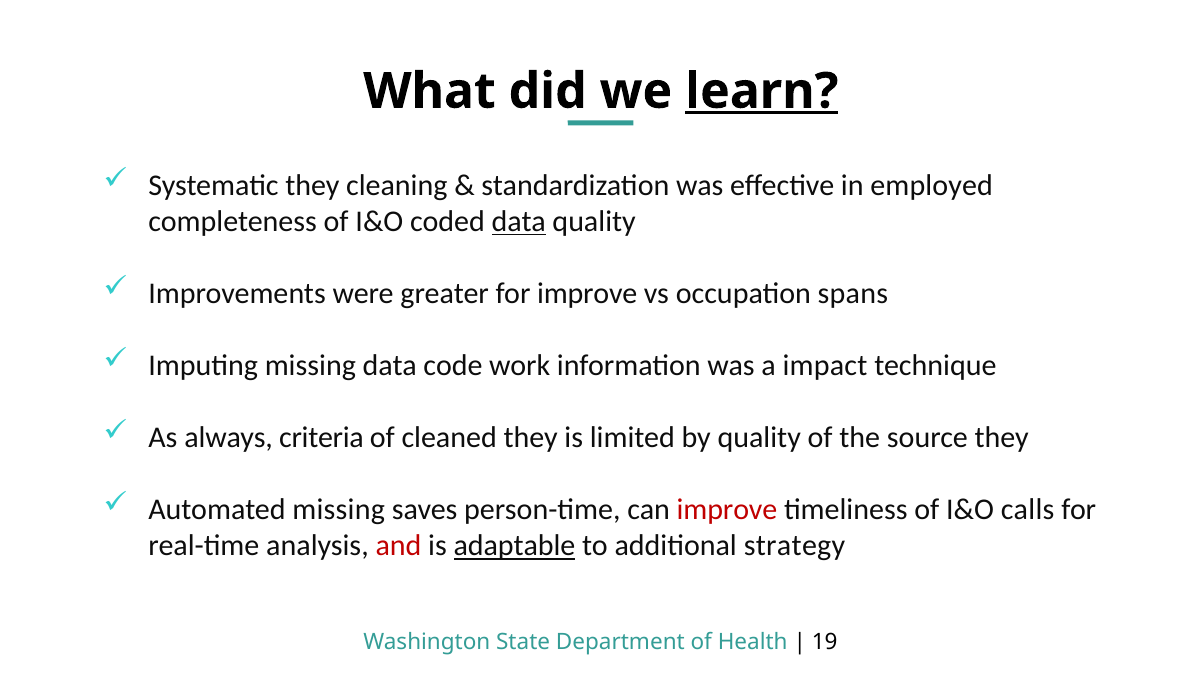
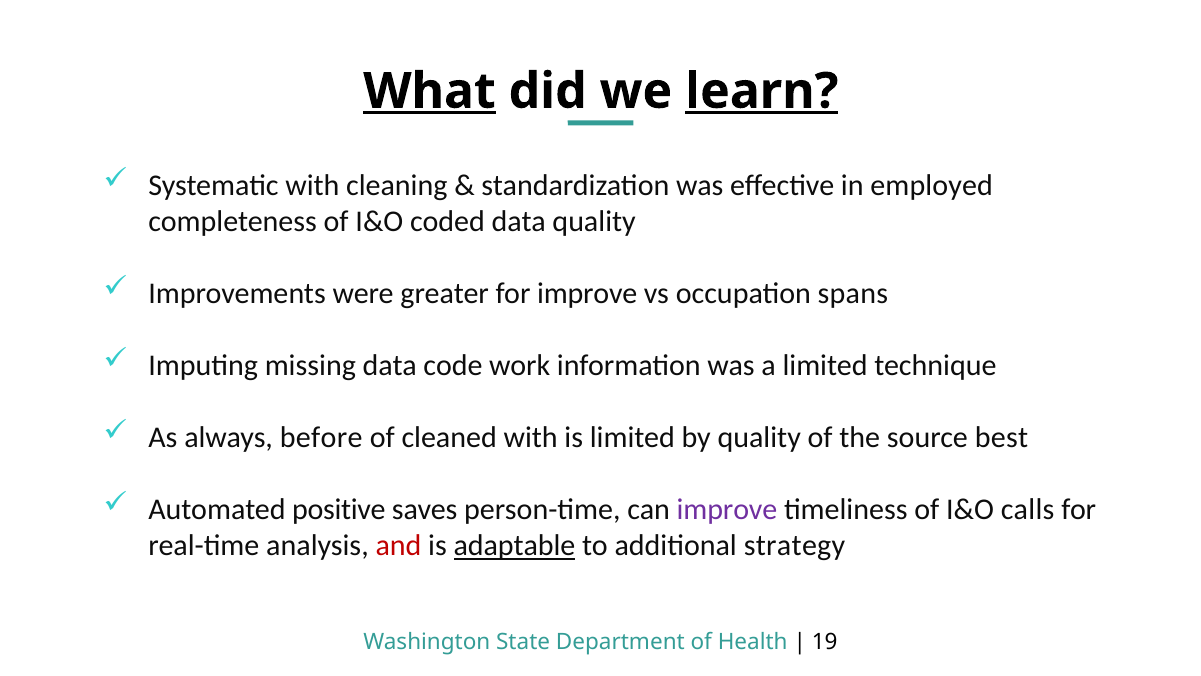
What underline: none -> present
Systematic they: they -> with
data at (519, 221) underline: present -> none
a impact: impact -> limited
criteria: criteria -> before
cleaned they: they -> with
source they: they -> best
Automated missing: missing -> positive
improve at (727, 510) colour: red -> purple
